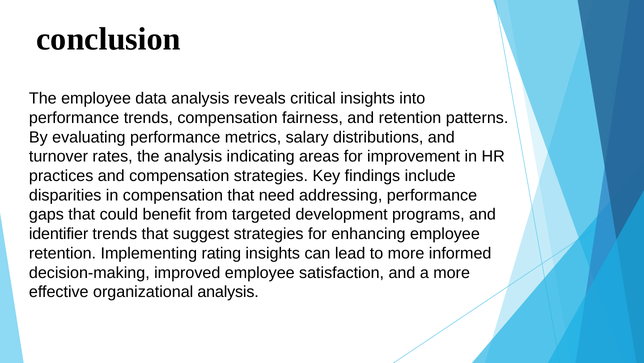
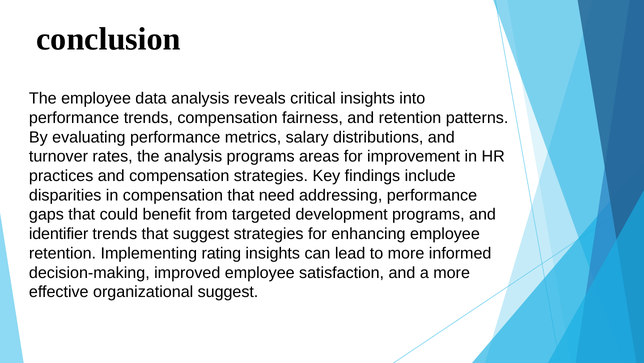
analysis indicating: indicating -> programs
organizational analysis: analysis -> suggest
